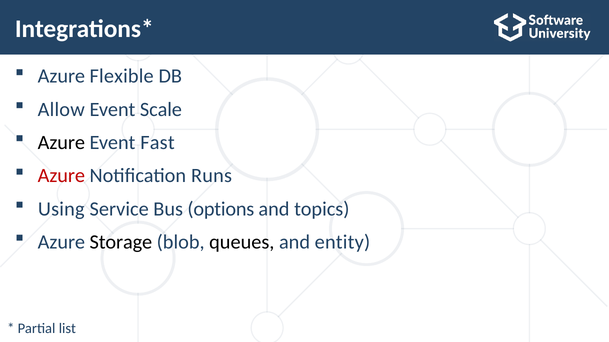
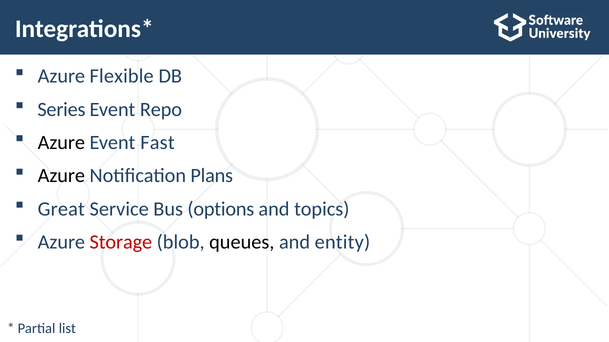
Allow: Allow -> Series
Scale: Scale -> Repo
Azure at (61, 176) colour: red -> black
Runs: Runs -> Plans
Using: Using -> Great
Storage colour: black -> red
